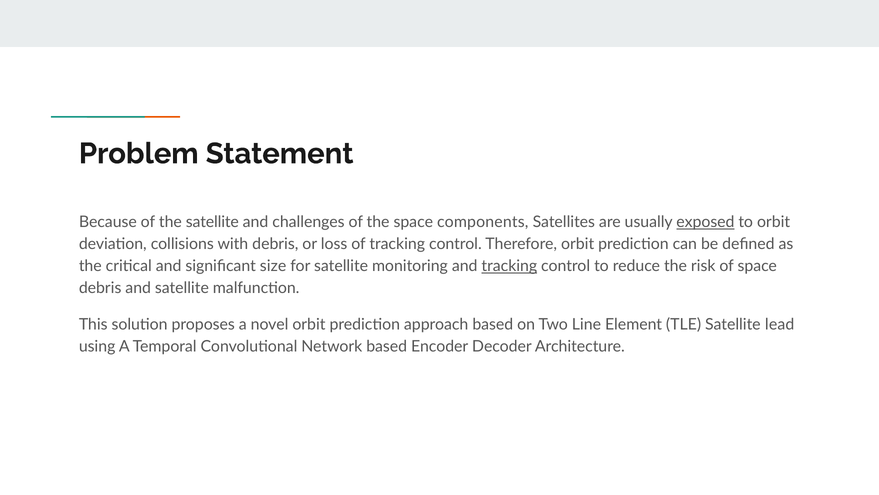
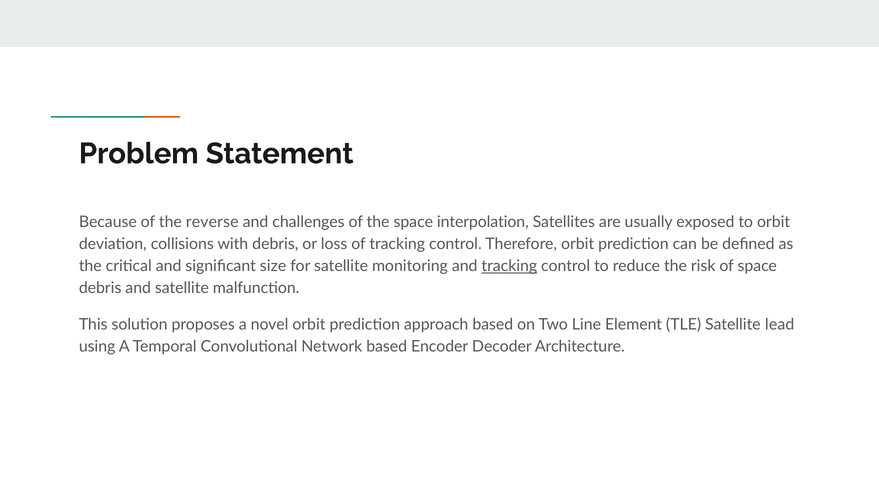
the satellite: satellite -> reverse
components: components -> interpolation
exposed underline: present -> none
